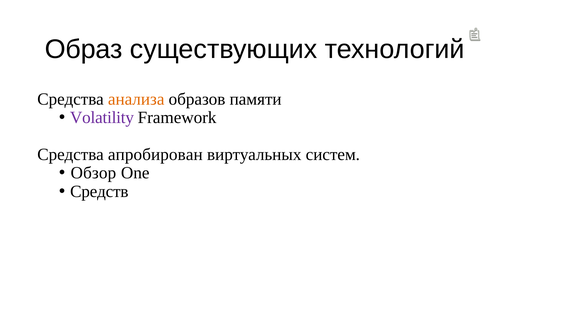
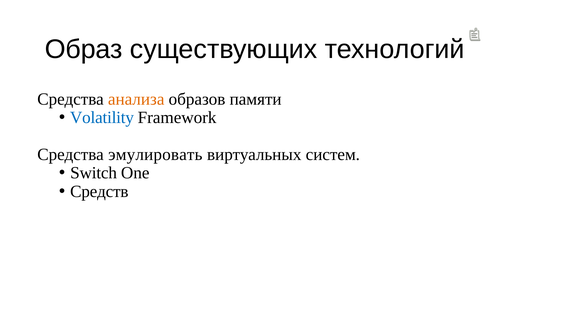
Volatility colour: purple -> blue
апробирован: апробирован -> эмулировать
Обзор: Обзор -> Switch
